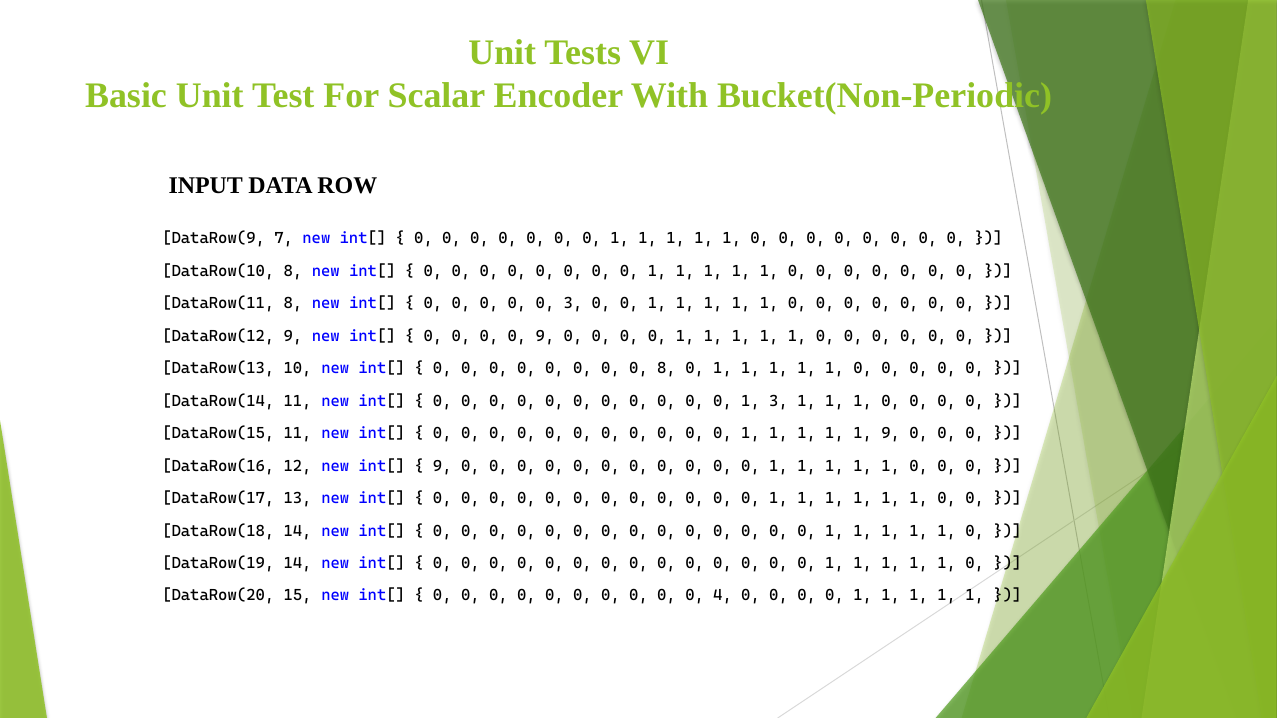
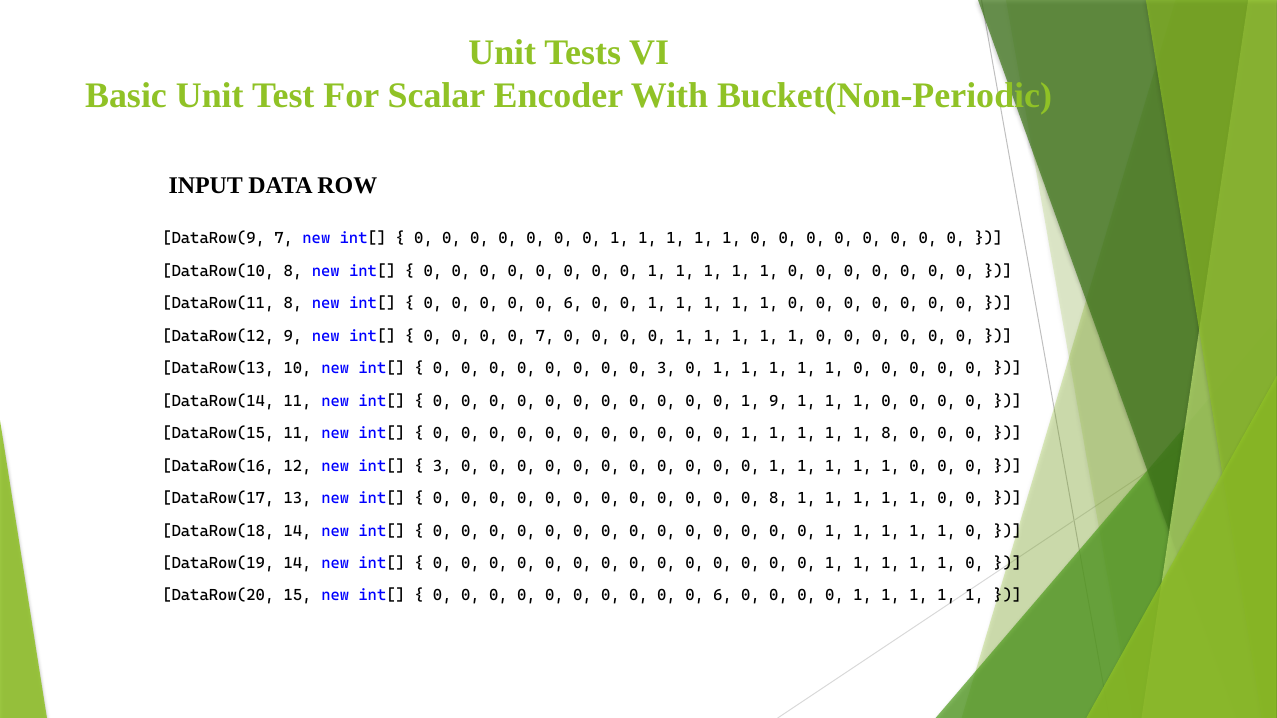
3 at (573, 304): 3 -> 6
0 9: 9 -> 7
0 8: 8 -> 3
1 3: 3 -> 9
1 9: 9 -> 8
9 at (442, 466): 9 -> 3
1 at (779, 499): 1 -> 8
4 at (723, 596): 4 -> 6
